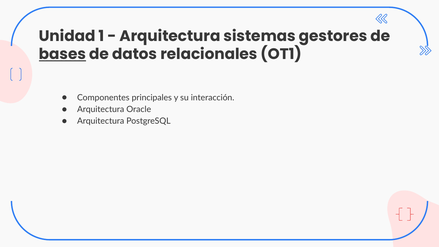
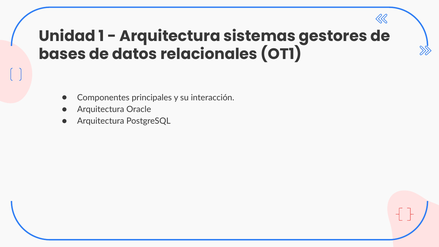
bases underline: present -> none
